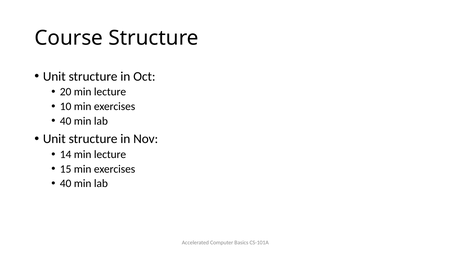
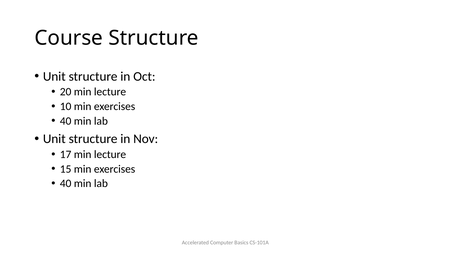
14: 14 -> 17
